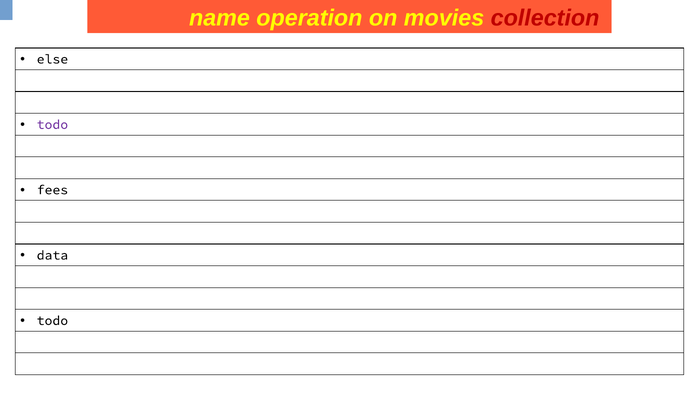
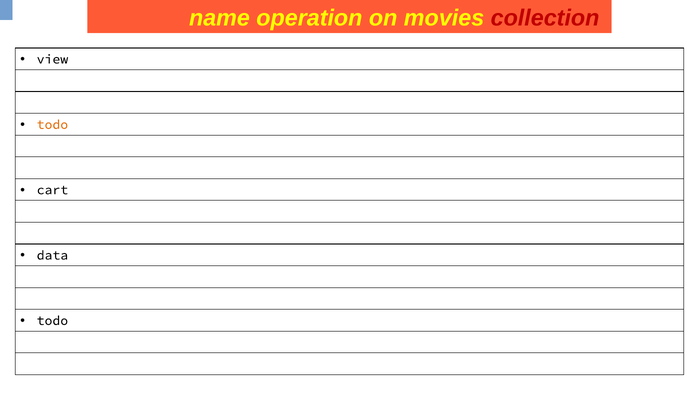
else: else -> view
todo at (52, 125) colour: purple -> orange
fees: fees -> cart
